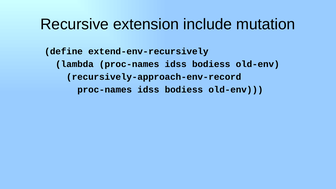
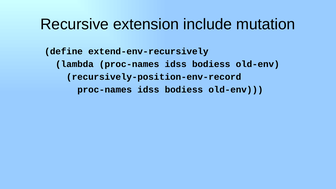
recursively-approach-env-record: recursively-approach-env-record -> recursively-position-env-record
